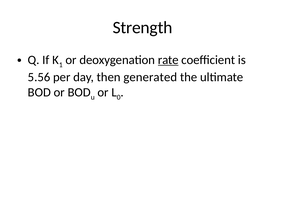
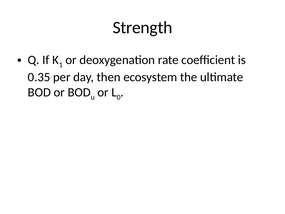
rate underline: present -> none
5.56: 5.56 -> 0.35
generated: generated -> ecosystem
